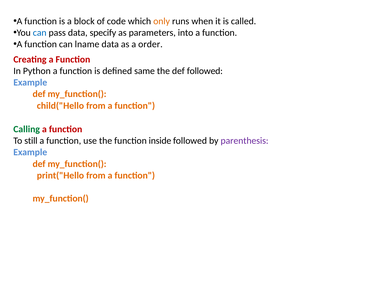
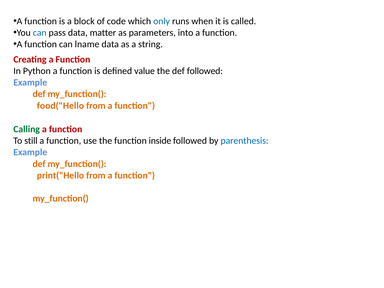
only colour: orange -> blue
specify: specify -> matter
order: order -> string
same: same -> value
child("Hello: child("Hello -> food("Hello
parenthesis colour: purple -> blue
